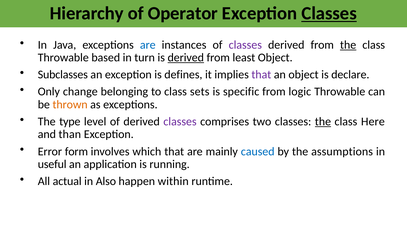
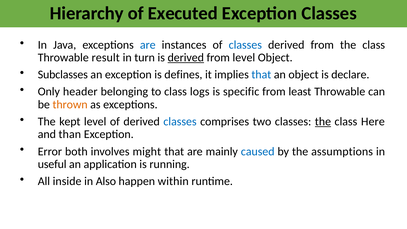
Operator: Operator -> Executed
Classes at (329, 14) underline: present -> none
classes at (245, 45) colour: purple -> blue
the at (348, 45) underline: present -> none
based: based -> result
from least: least -> level
that at (261, 75) colour: purple -> blue
change: change -> header
sets: sets -> logs
logic: logic -> least
type: type -> kept
classes at (180, 122) colour: purple -> blue
form: form -> both
which: which -> might
actual: actual -> inside
